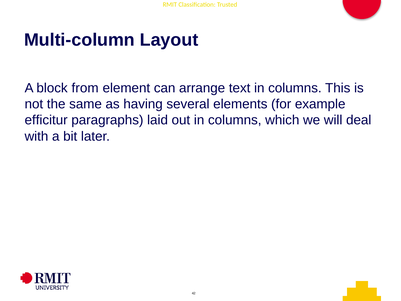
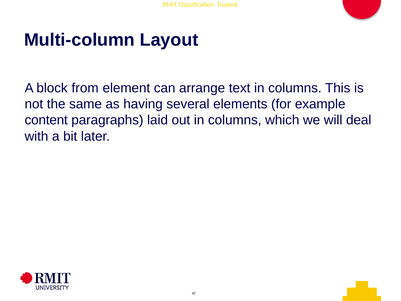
efficitur: efficitur -> content
